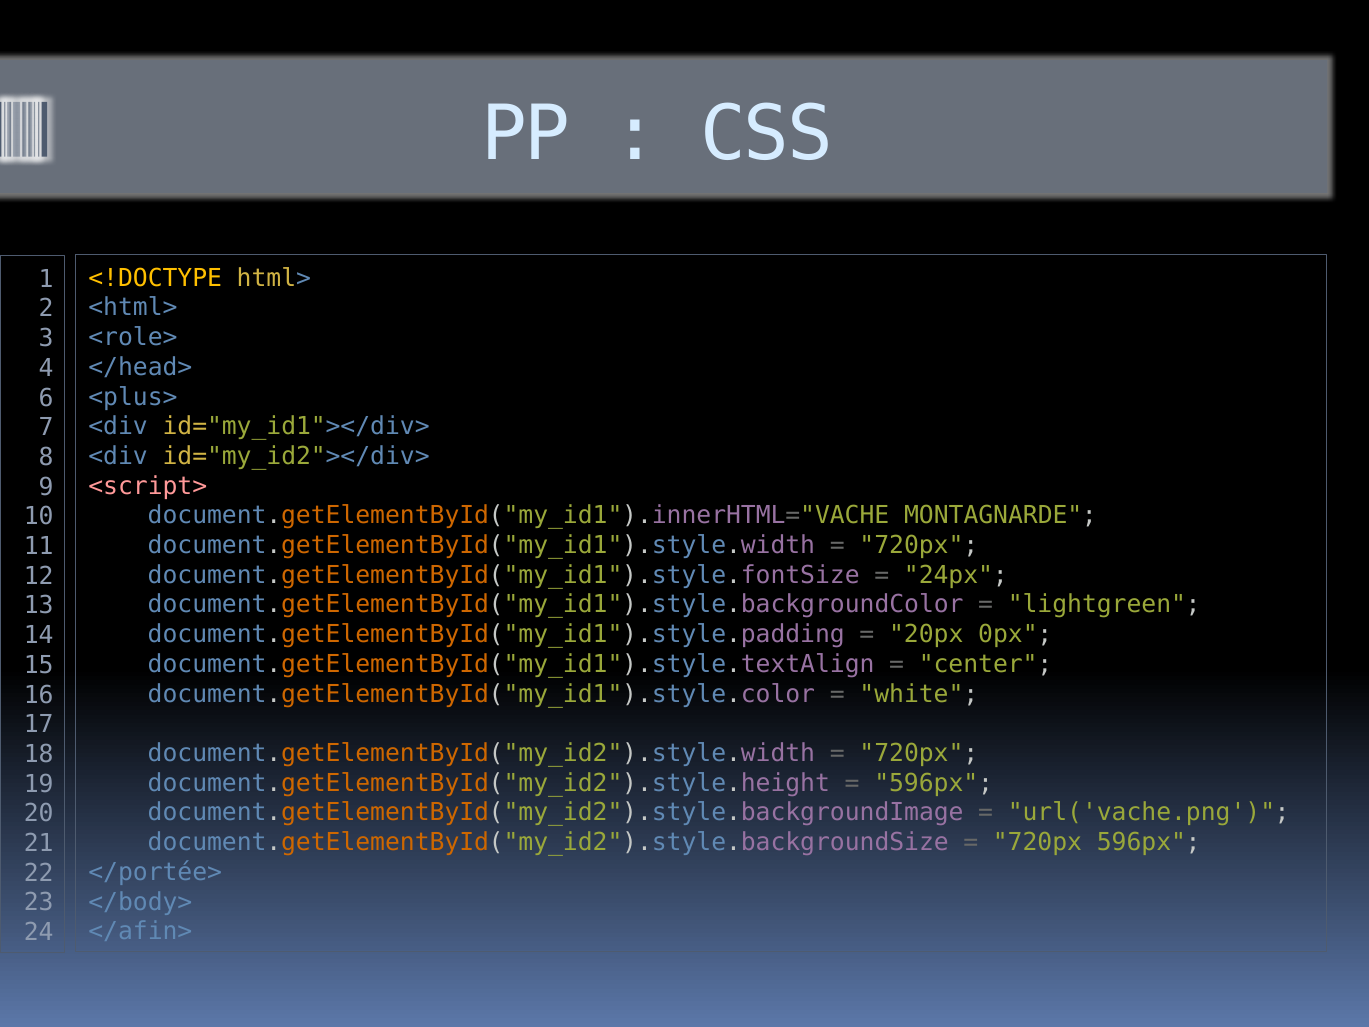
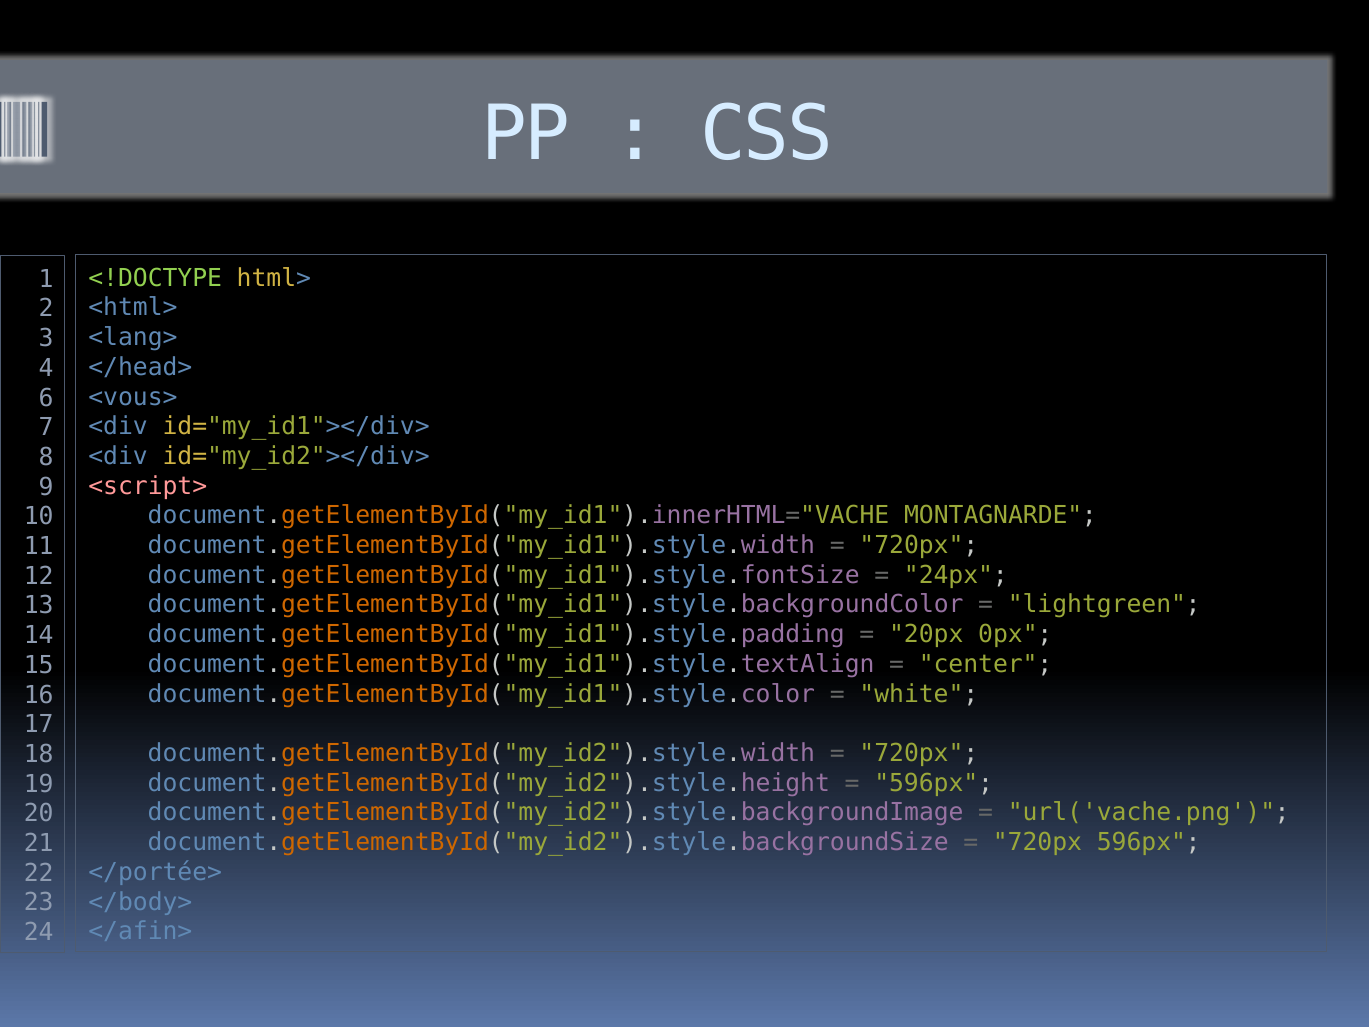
<!DOCTYPE colour: yellow -> light green
<role>: <role> -> <lang>
<plus>: <plus> -> <vous>
